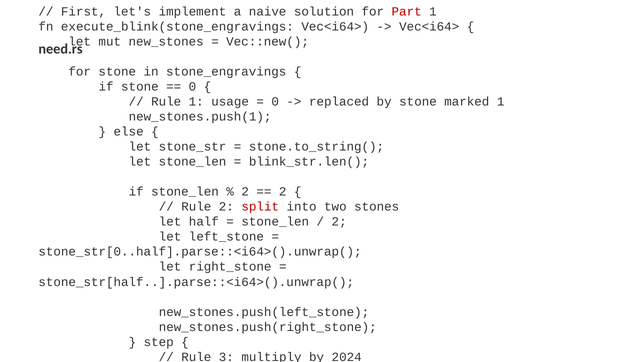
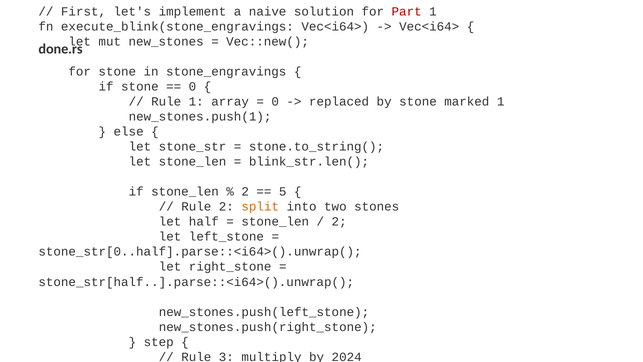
need.rs: need.rs -> done.rs
usage: usage -> array
2 at (283, 192): 2 -> 5
split at (260, 207) colour: red -> orange
